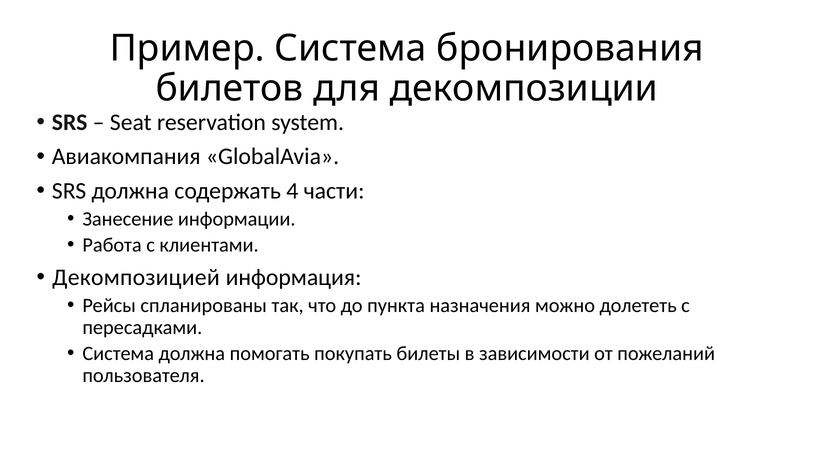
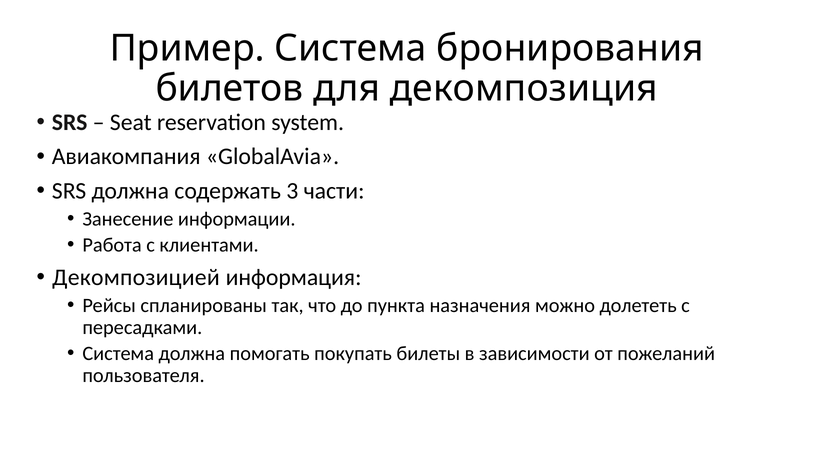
декомпозиции: декомпозиции -> декомпозиция
4: 4 -> 3
